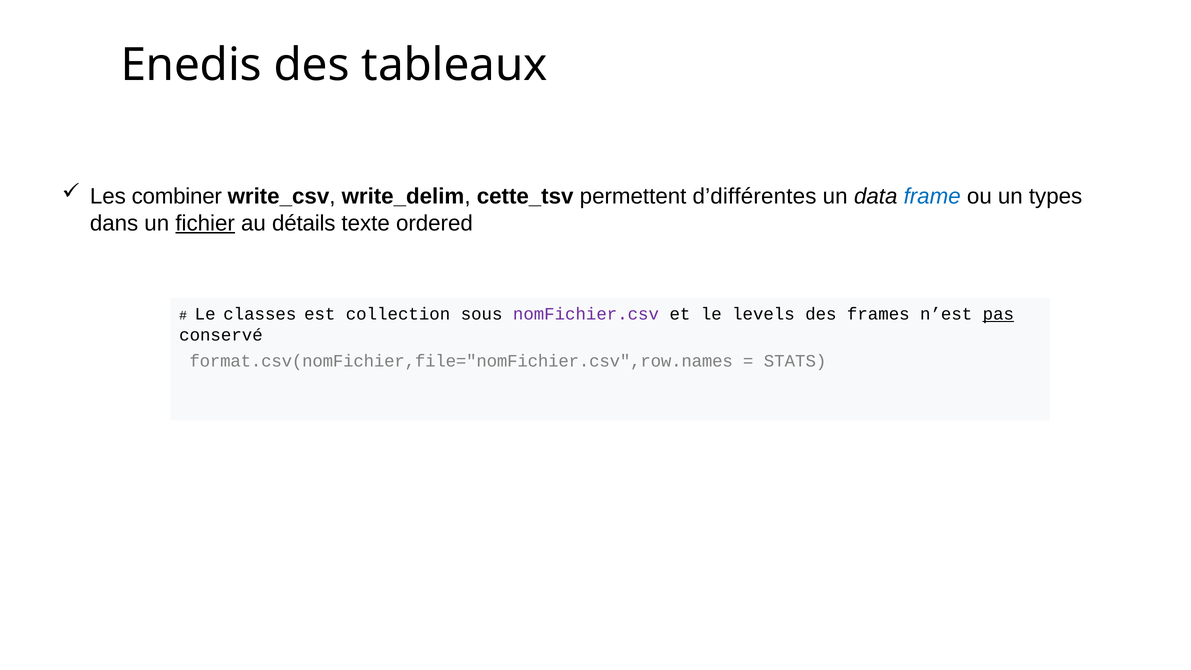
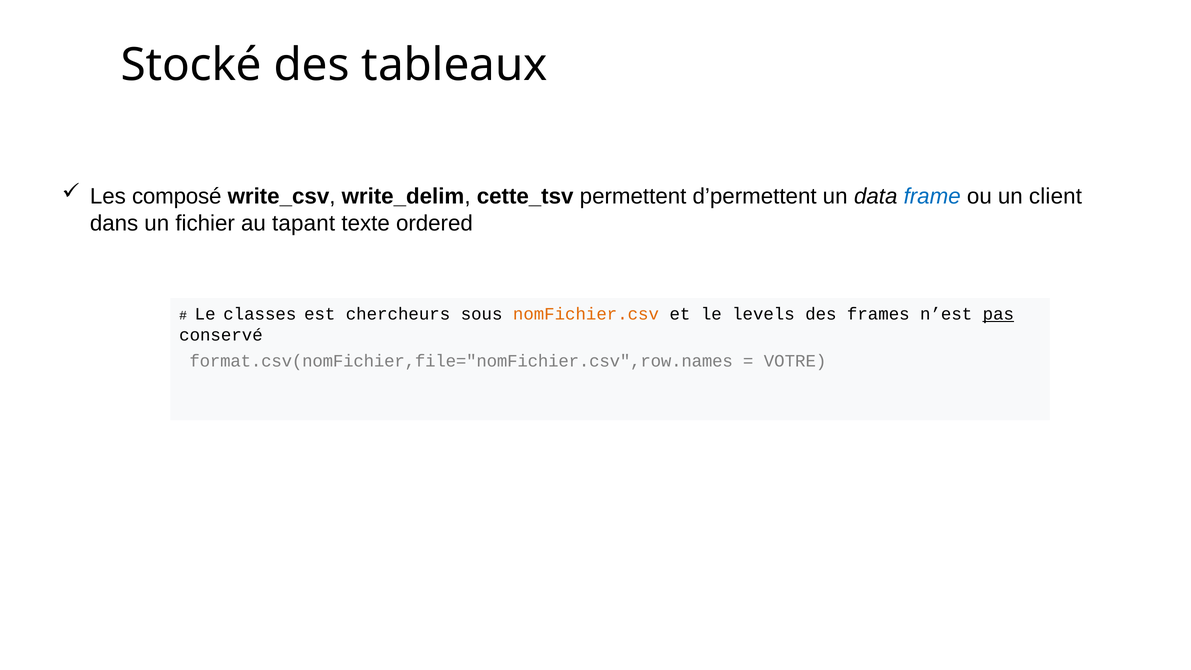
Enedis: Enedis -> Stocké
combiner: combiner -> composé
d’différentes: d’différentes -> d’permettent
types: types -> client
fichier underline: present -> none
détails: détails -> tapant
collection: collection -> chercheurs
nomFichier.csv colour: purple -> orange
STATS: STATS -> VOTRE
